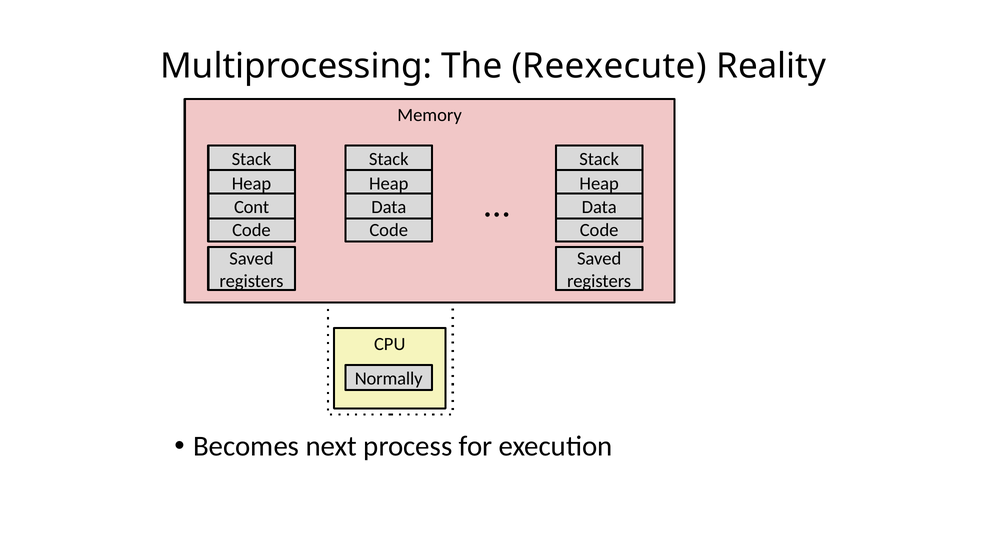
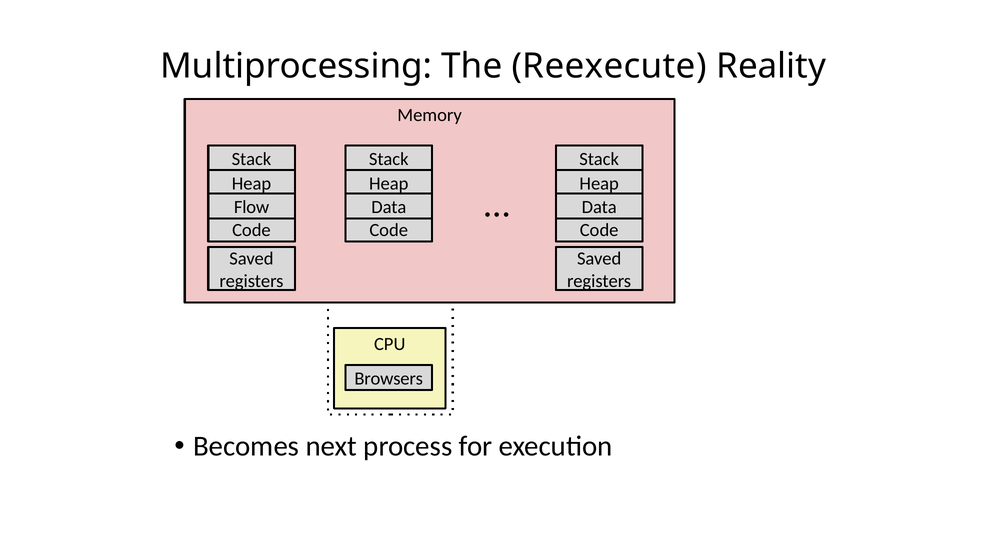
Cont: Cont -> Flow
Normally: Normally -> Browsers
